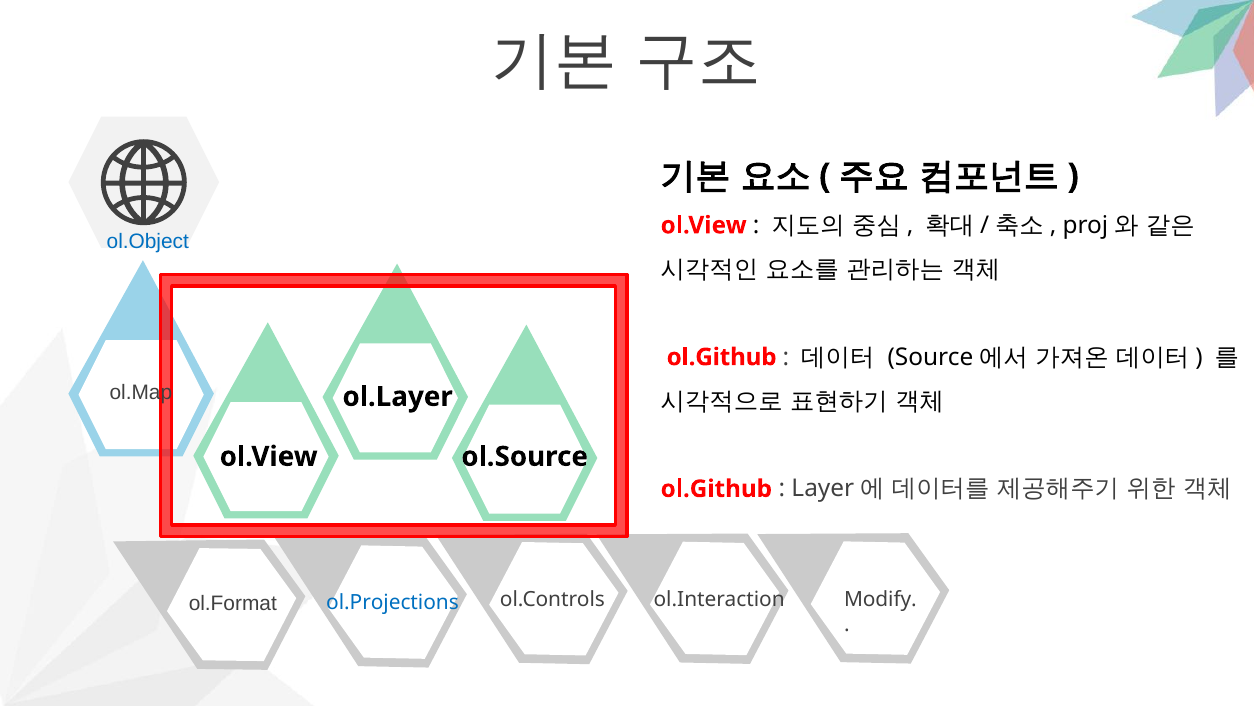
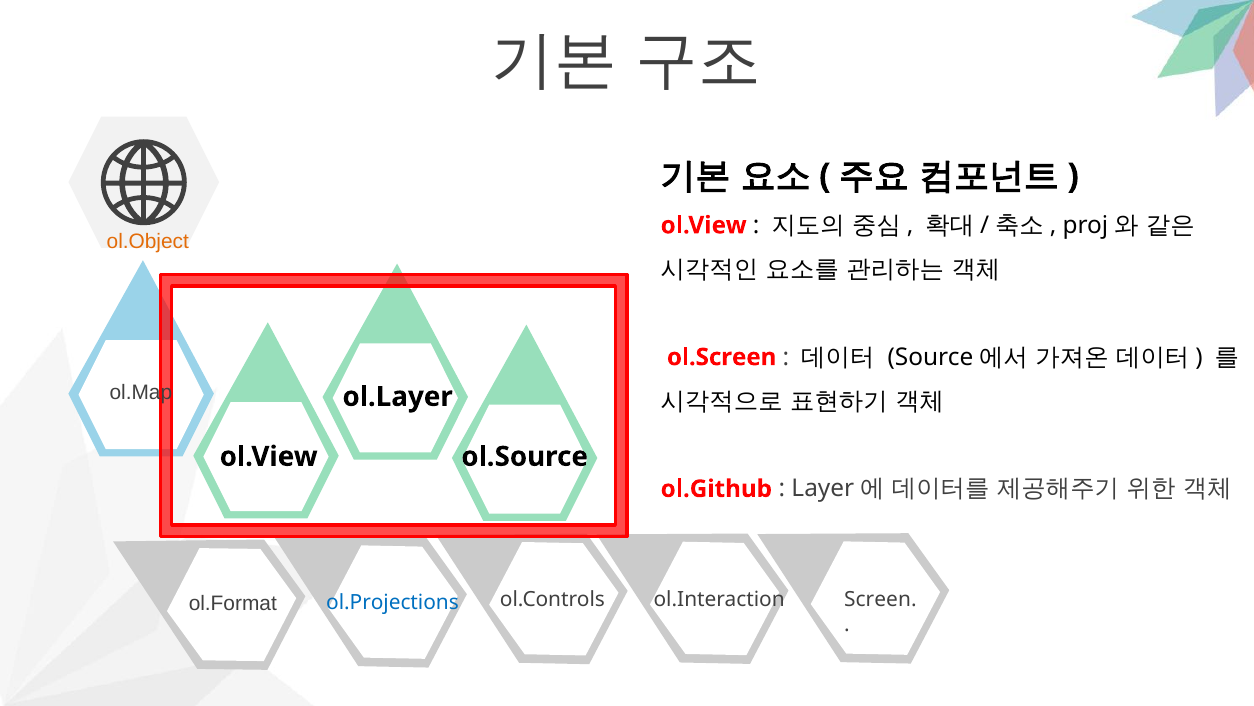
ol.Object colour: blue -> orange
ol.Github at (722, 357): ol.Github -> ol.Screen
Modify: Modify -> Screen
